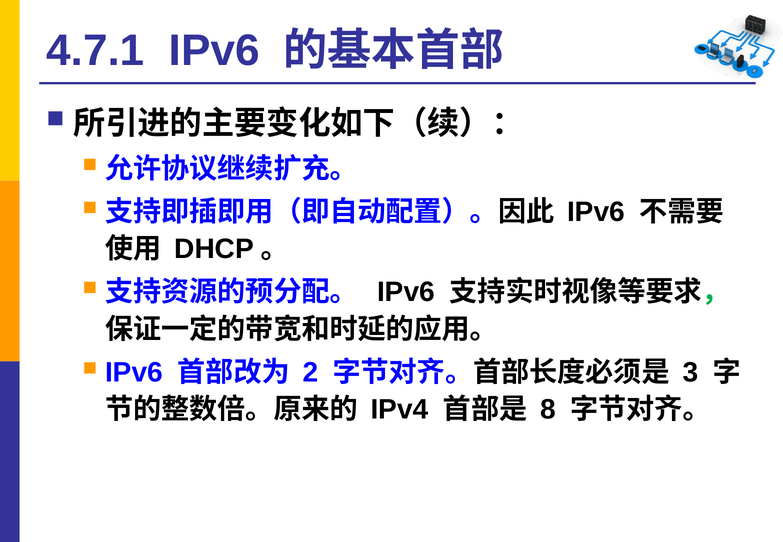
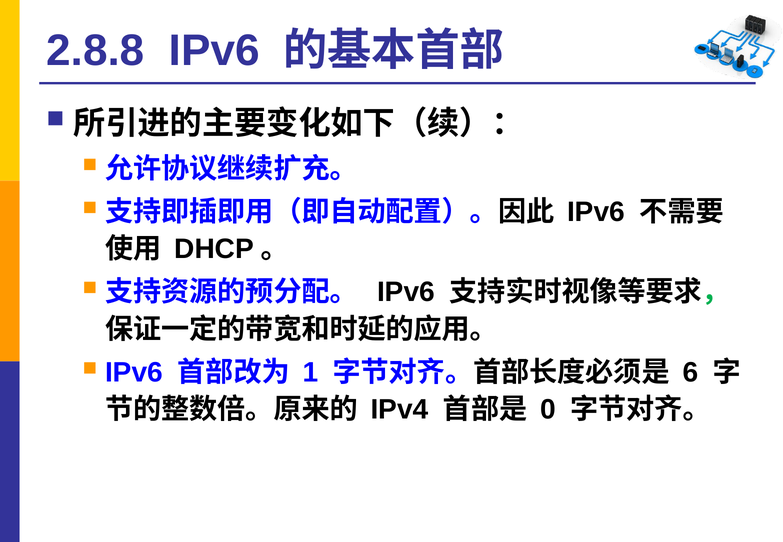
4.7.1: 4.7.1 -> 2.8.8
2: 2 -> 1
3: 3 -> 6
8: 8 -> 0
